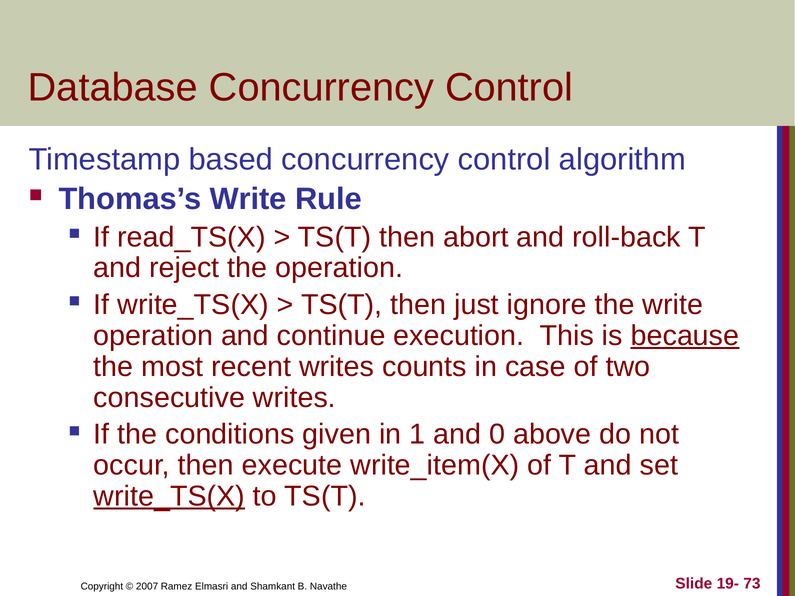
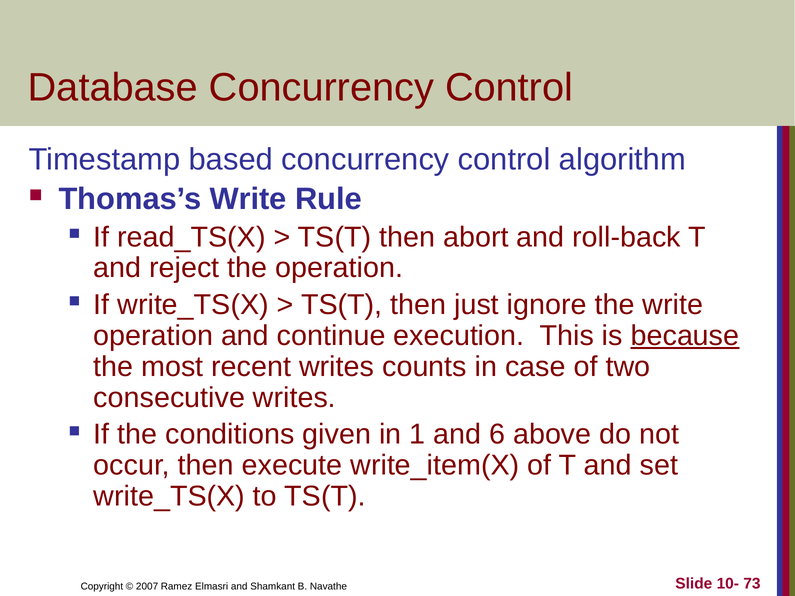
0: 0 -> 6
write_TS(X at (169, 496) underline: present -> none
19-: 19- -> 10-
